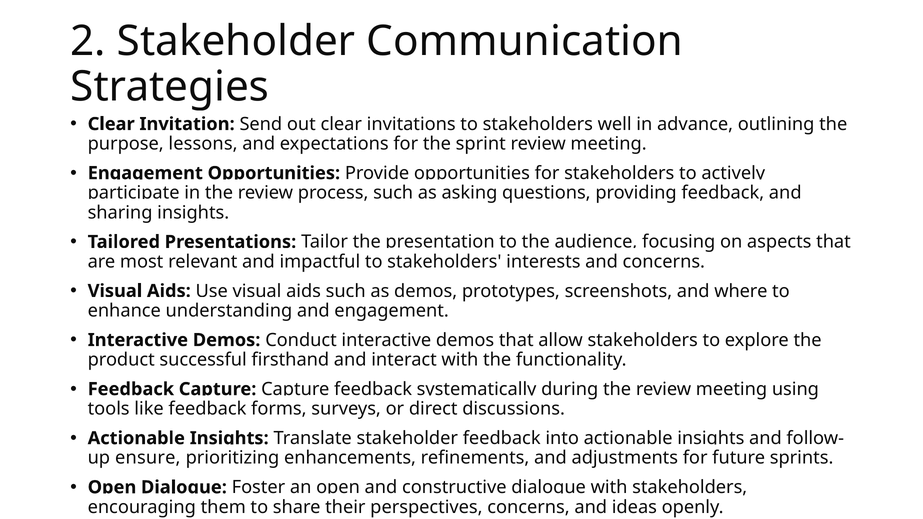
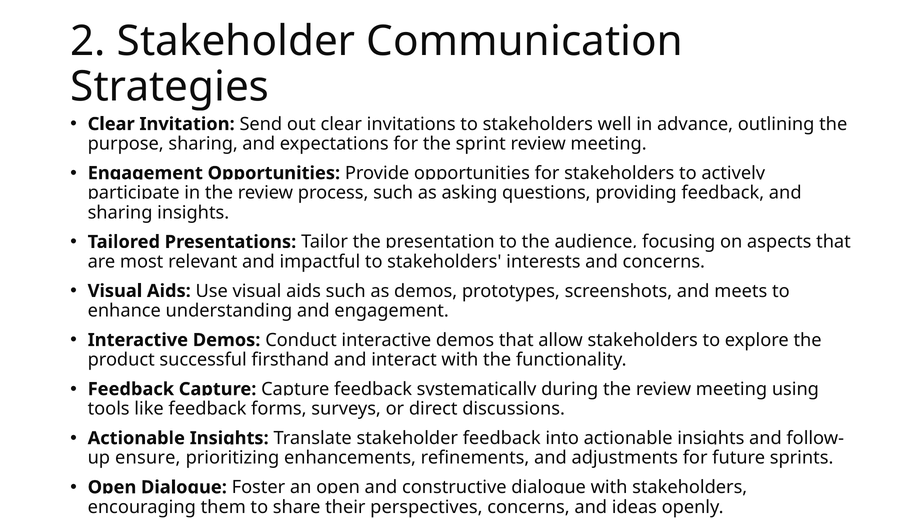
purpose lessons: lessons -> sharing
where: where -> meets
